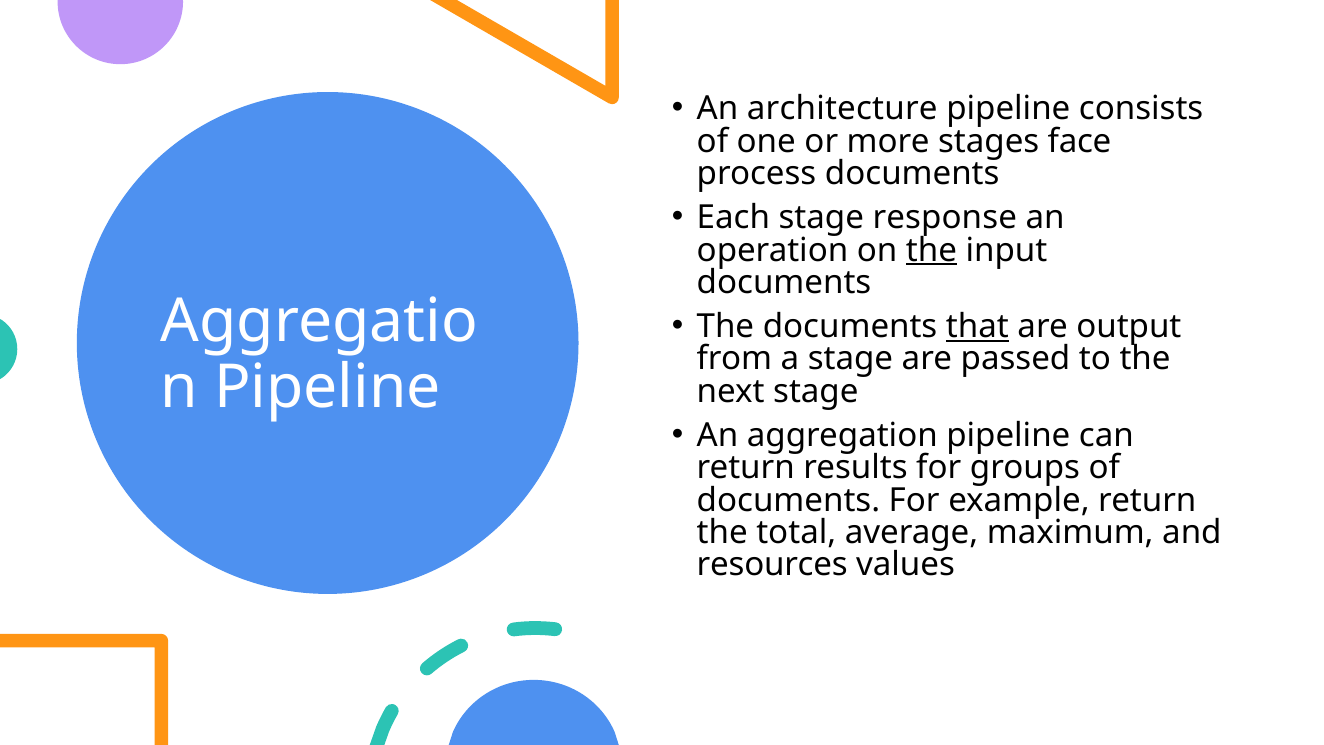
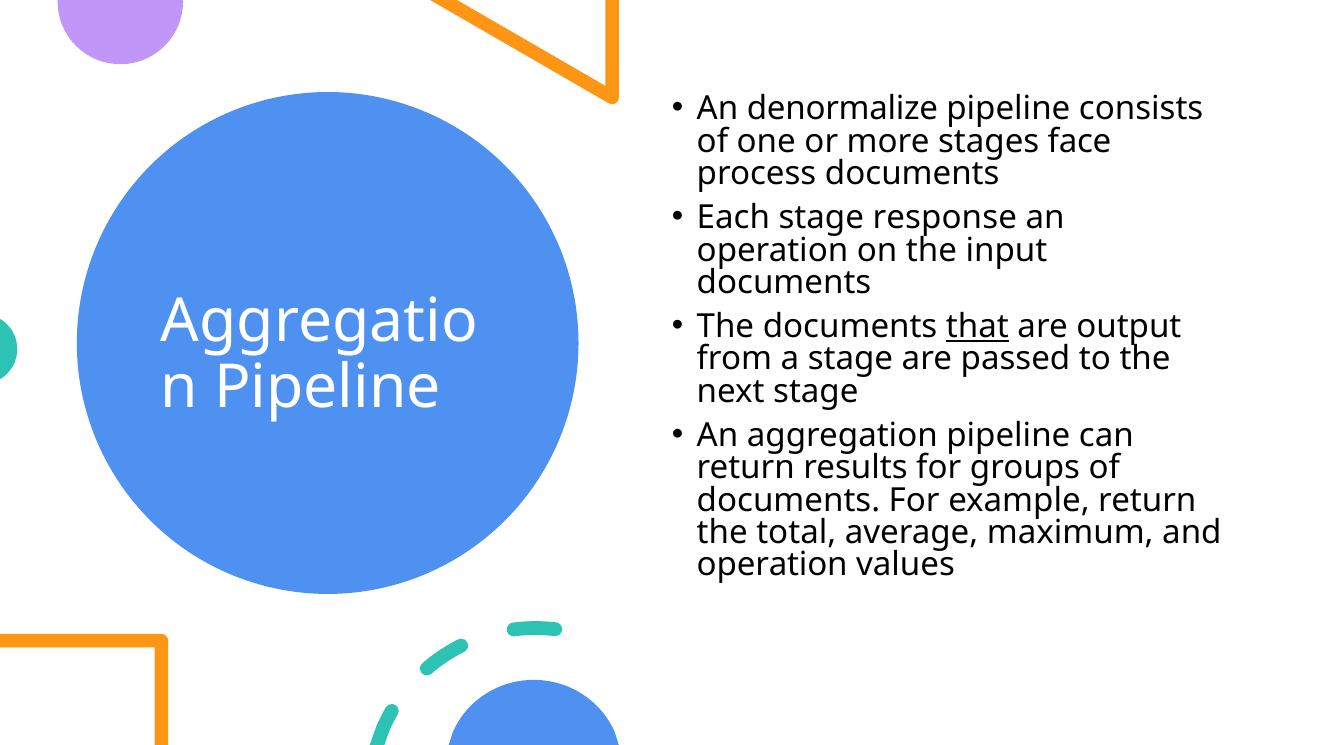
architecture: architecture -> denormalize
the at (932, 250) underline: present -> none
resources at (772, 564): resources -> operation
